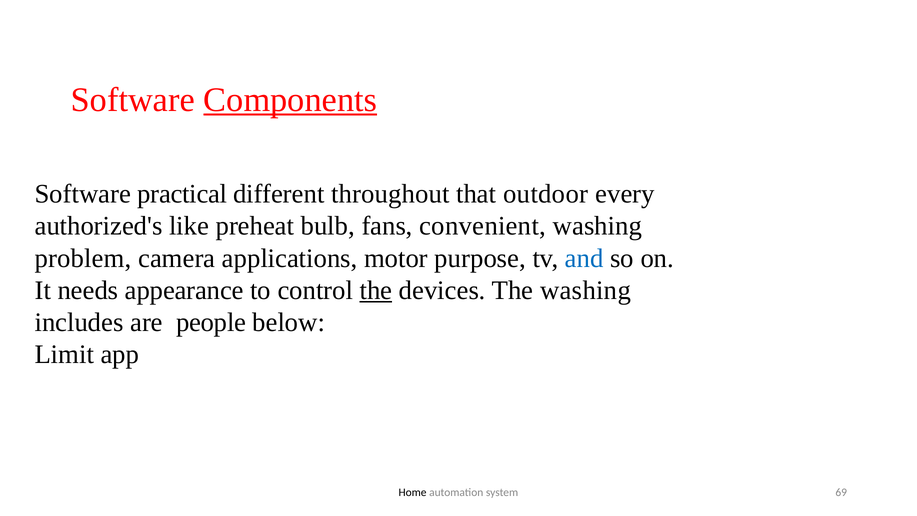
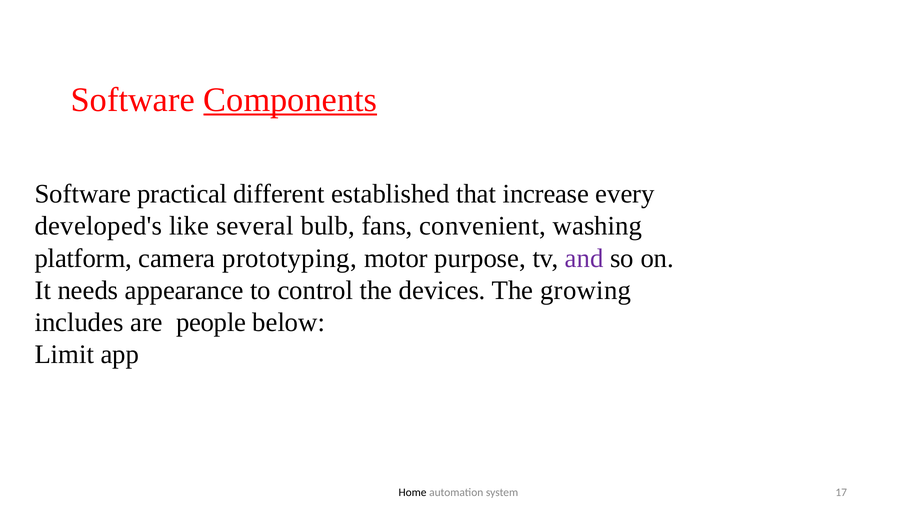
throughout: throughout -> established
outdoor: outdoor -> increase
authorized's: authorized's -> developed's
preheat: preheat -> several
problem: problem -> platform
applications: applications -> prototyping
and colour: blue -> purple
the at (376, 290) underline: present -> none
The washing: washing -> growing
69: 69 -> 17
